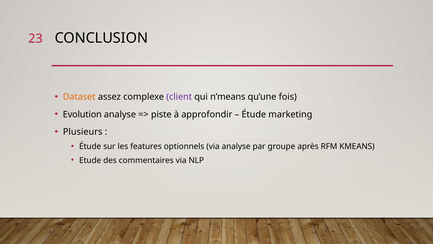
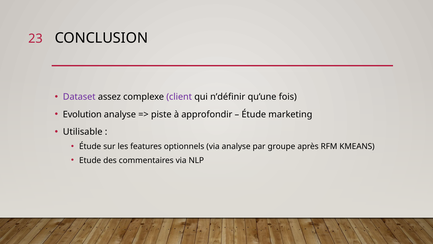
Dataset colour: orange -> purple
n’means: n’means -> n’définir
Plusieurs: Plusieurs -> Utilisable
